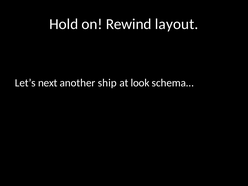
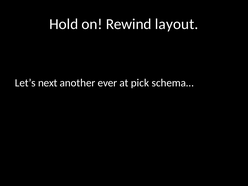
ship: ship -> ever
look: look -> pick
